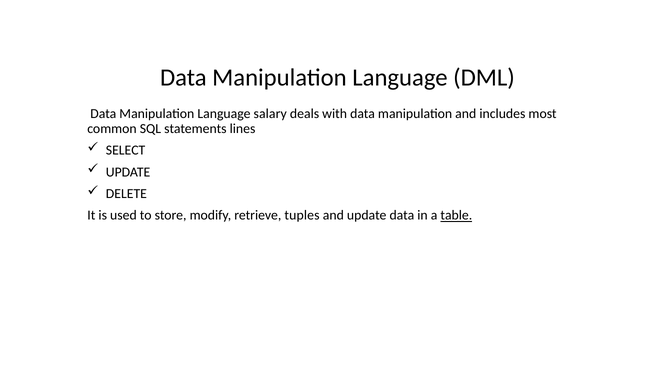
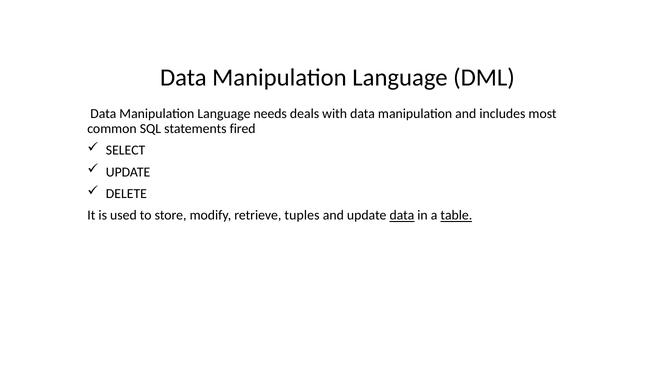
salary: salary -> needs
lines: lines -> fired
data at (402, 215) underline: none -> present
